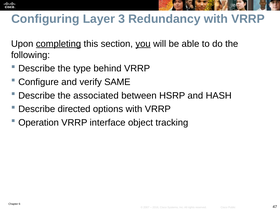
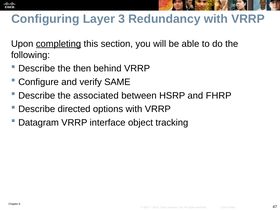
you underline: present -> none
type: type -> then
HASH: HASH -> FHRP
Operation: Operation -> Datagram
